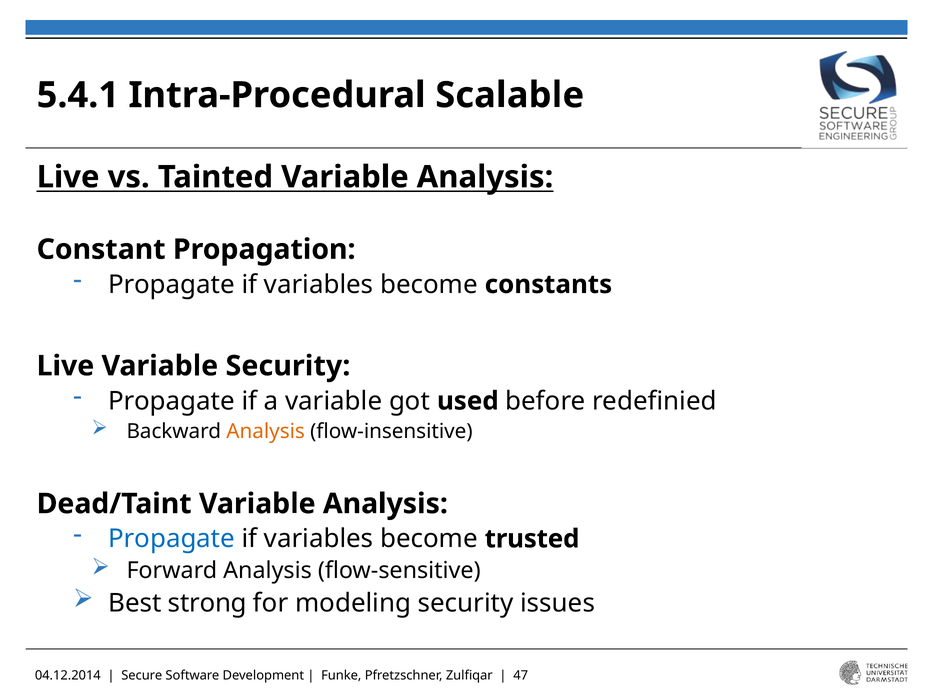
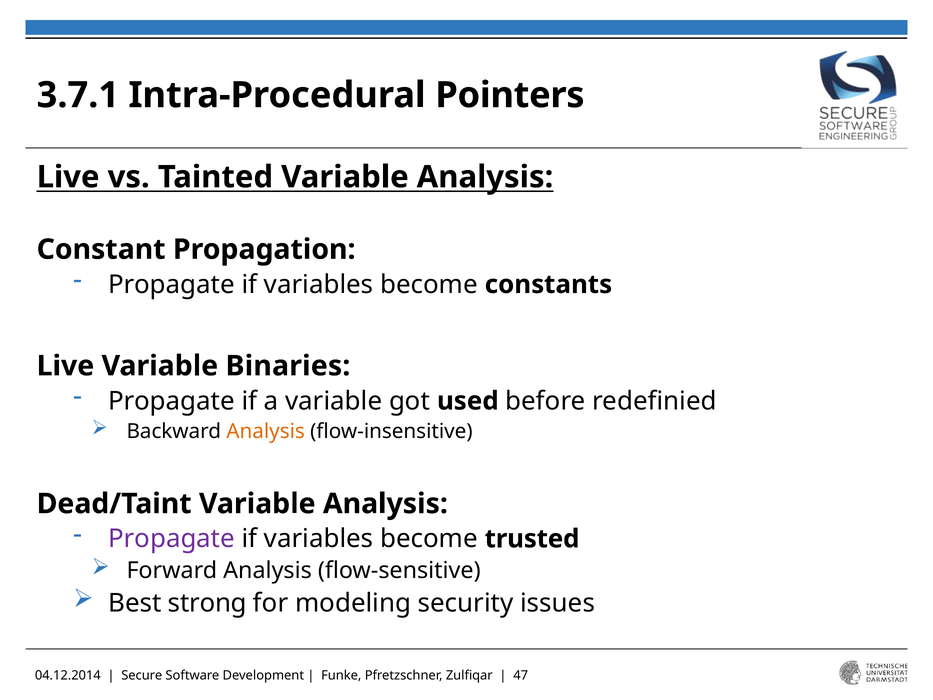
5.4.1: 5.4.1 -> 3.7.1
Scalable: Scalable -> Pointers
Variable Security: Security -> Binaries
Propagate at (172, 539) colour: blue -> purple
